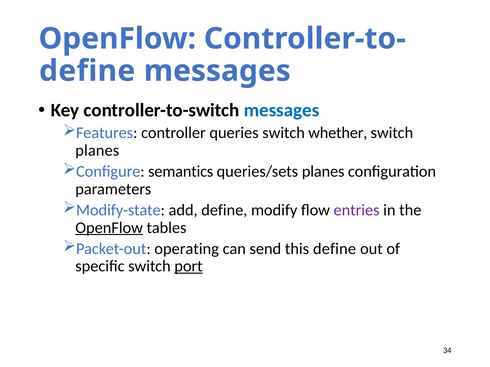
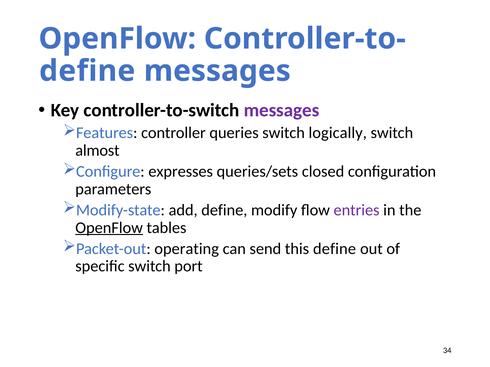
messages at (282, 110) colour: blue -> purple
whether: whether -> logically
planes at (97, 151): planes -> almost
semantics: semantics -> expresses
queries/sets planes: planes -> closed
port underline: present -> none
